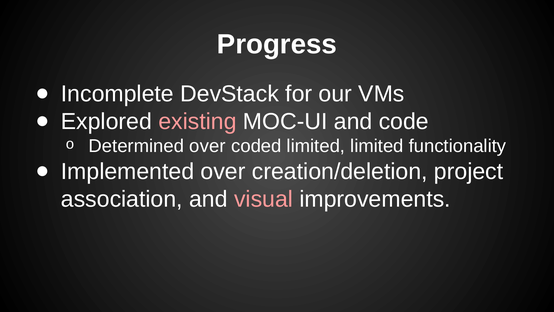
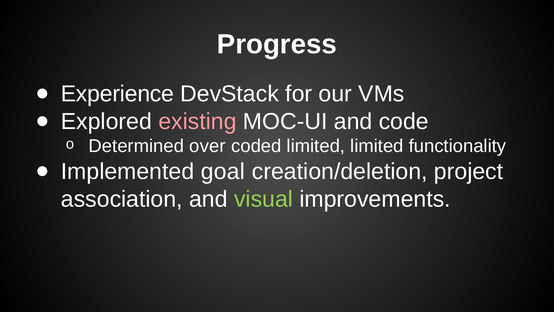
Incomplete: Incomplete -> Experience
Implemented over: over -> goal
visual colour: pink -> light green
